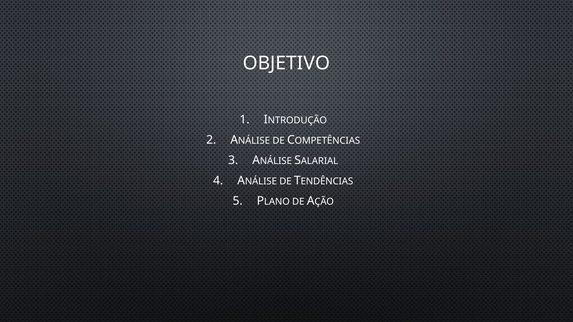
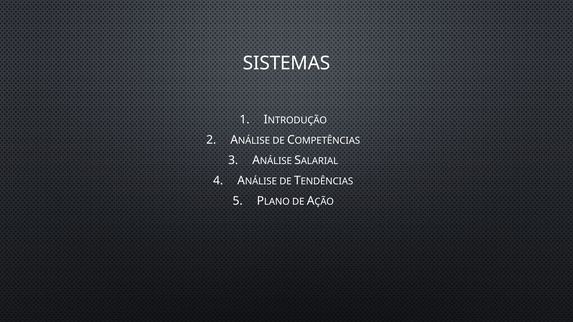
OBJETIVO: OBJETIVO -> SISTEMAS
